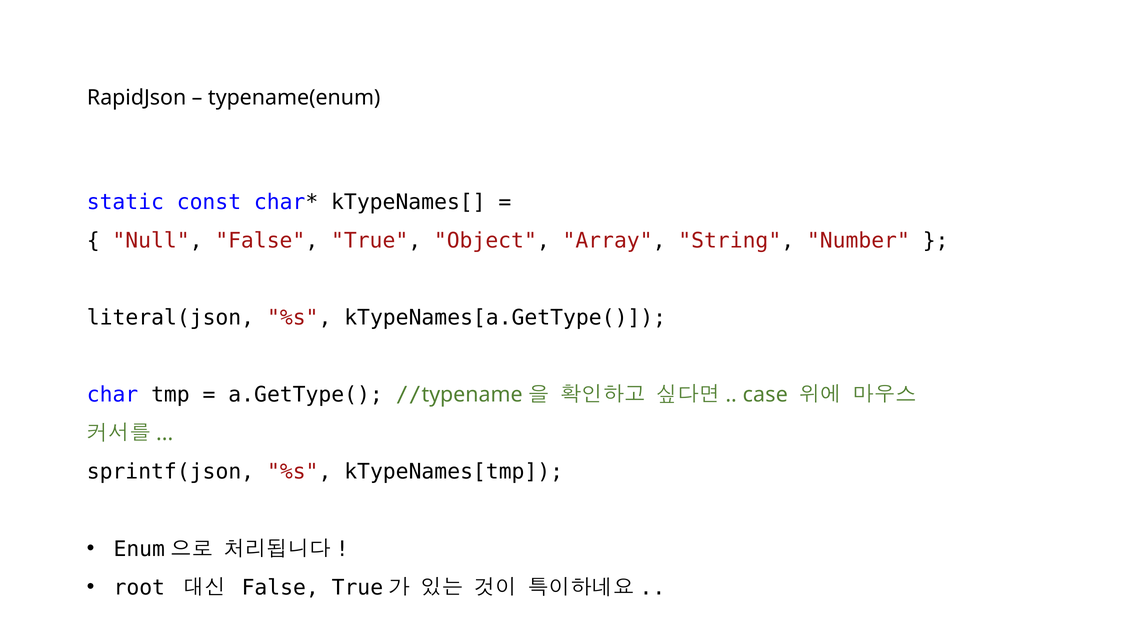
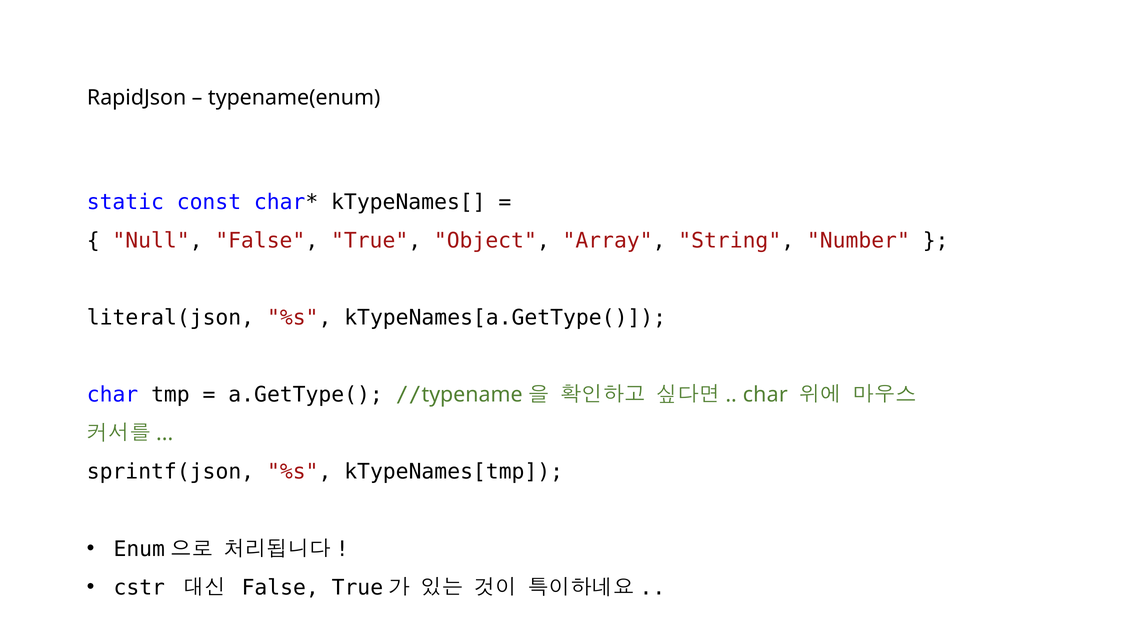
case at (765, 395): case -> char
root: root -> cstr
